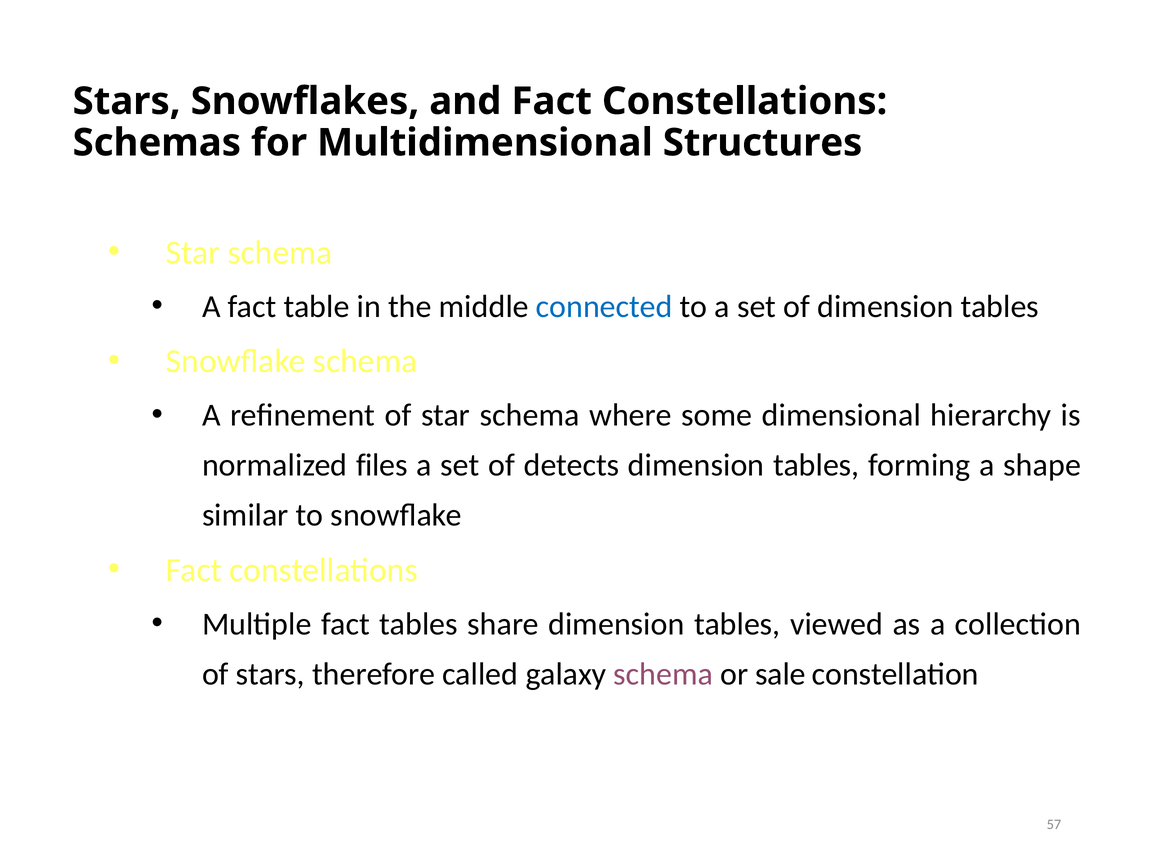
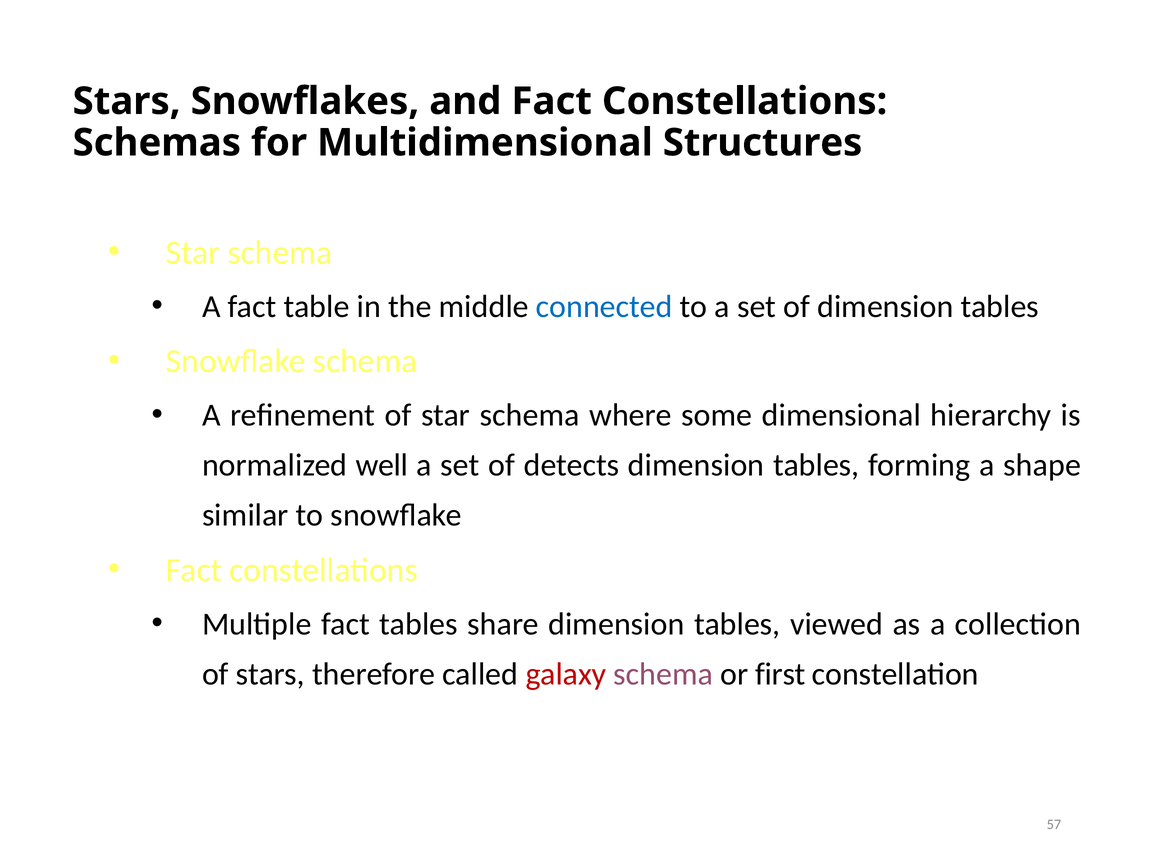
files: files -> well
galaxy colour: black -> red
sale: sale -> first
